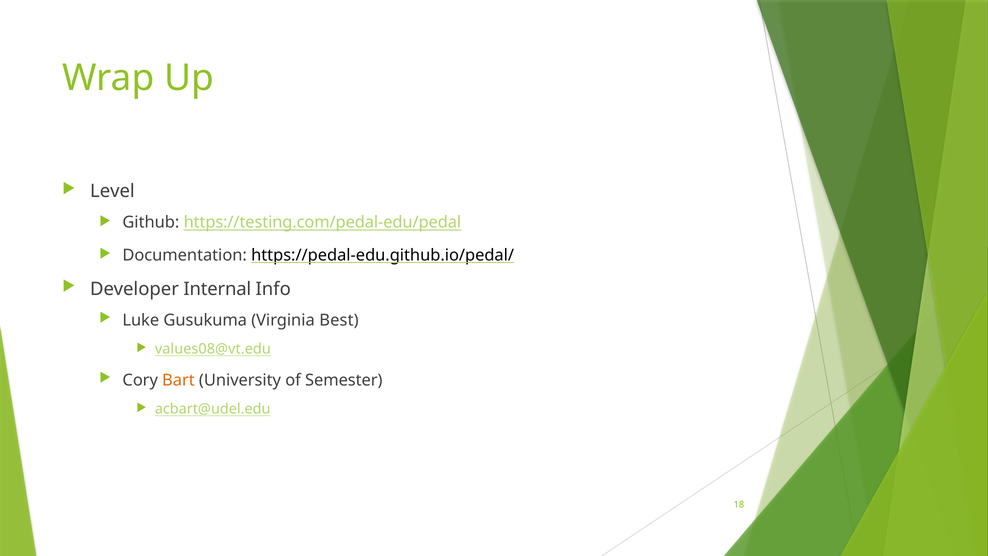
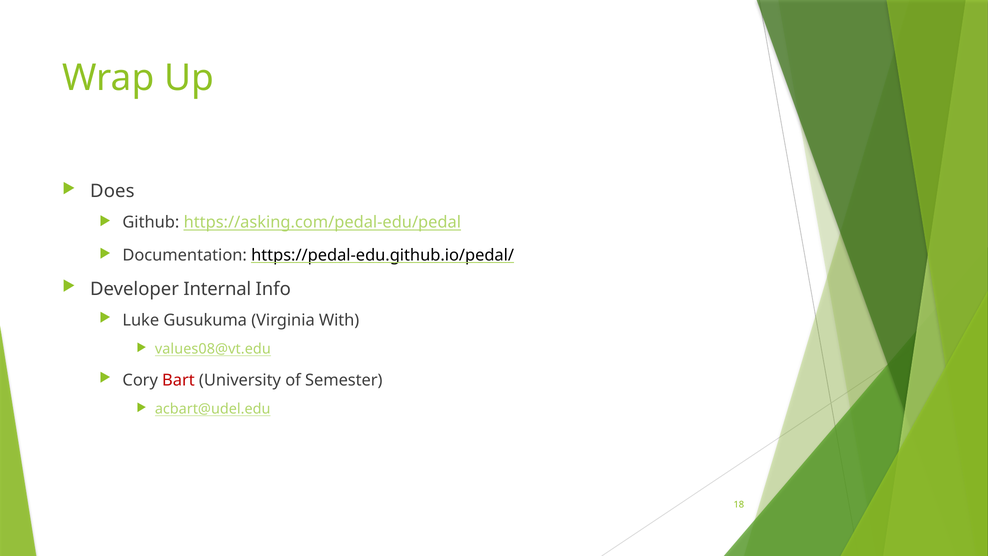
Level: Level -> Does
https://testing.com/pedal-edu/pedal: https://testing.com/pedal-edu/pedal -> https://asking.com/pedal-edu/pedal
Best: Best -> With
Bart colour: orange -> red
